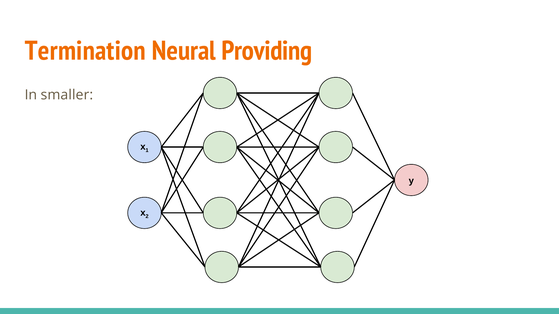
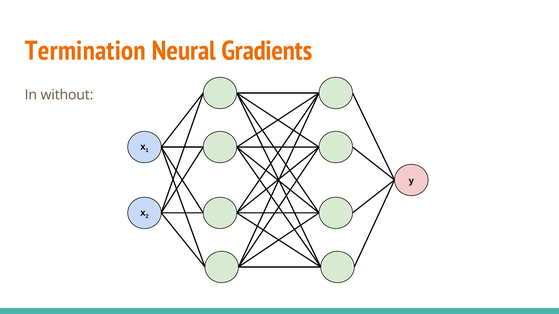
Providing: Providing -> Gradients
smaller: smaller -> without
